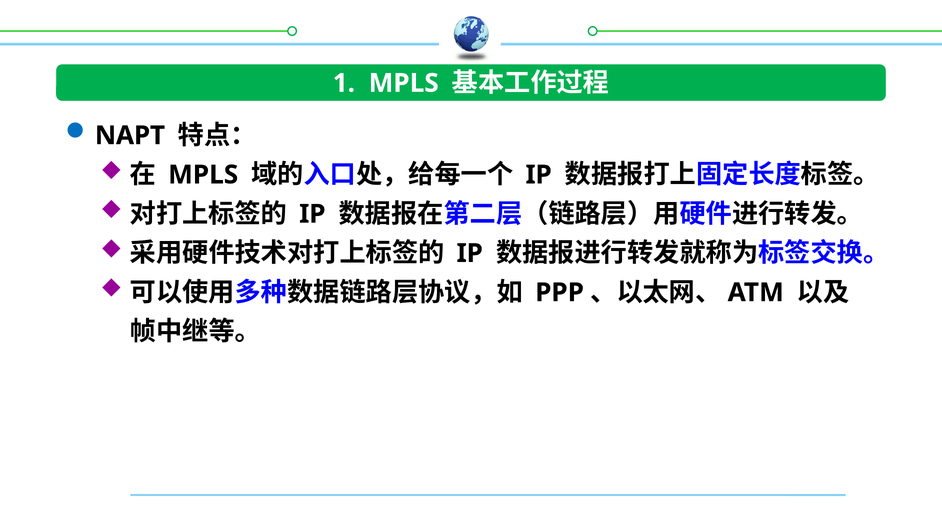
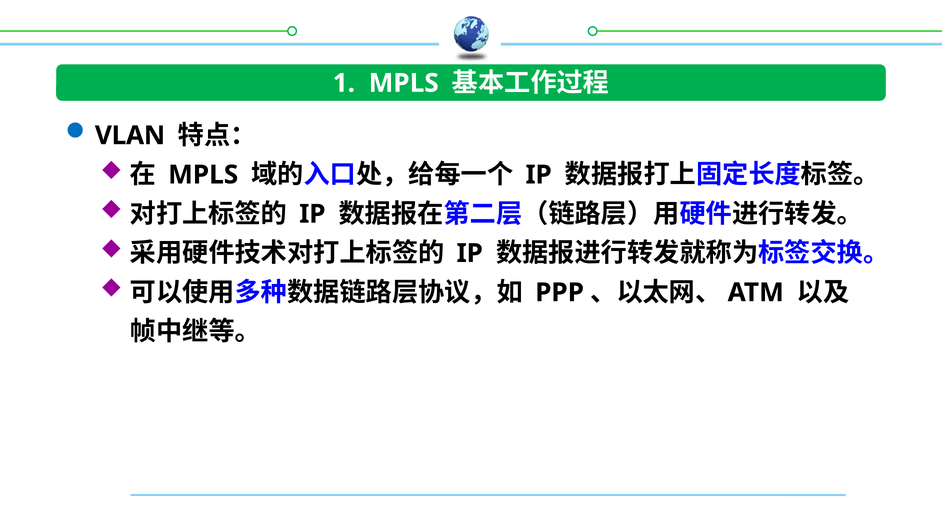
NAPT: NAPT -> VLAN
